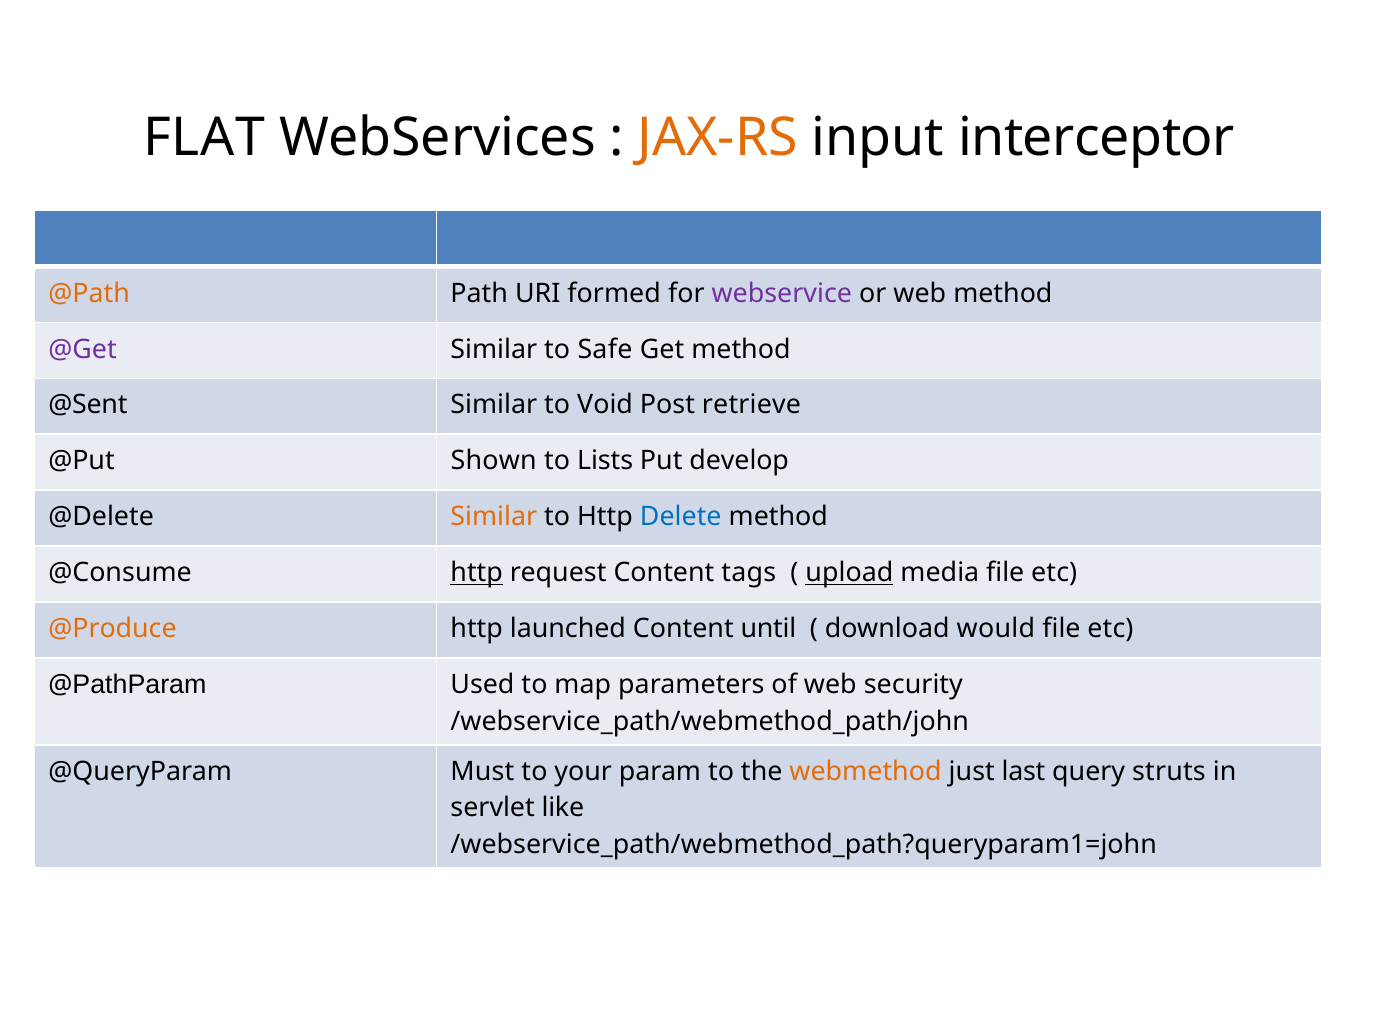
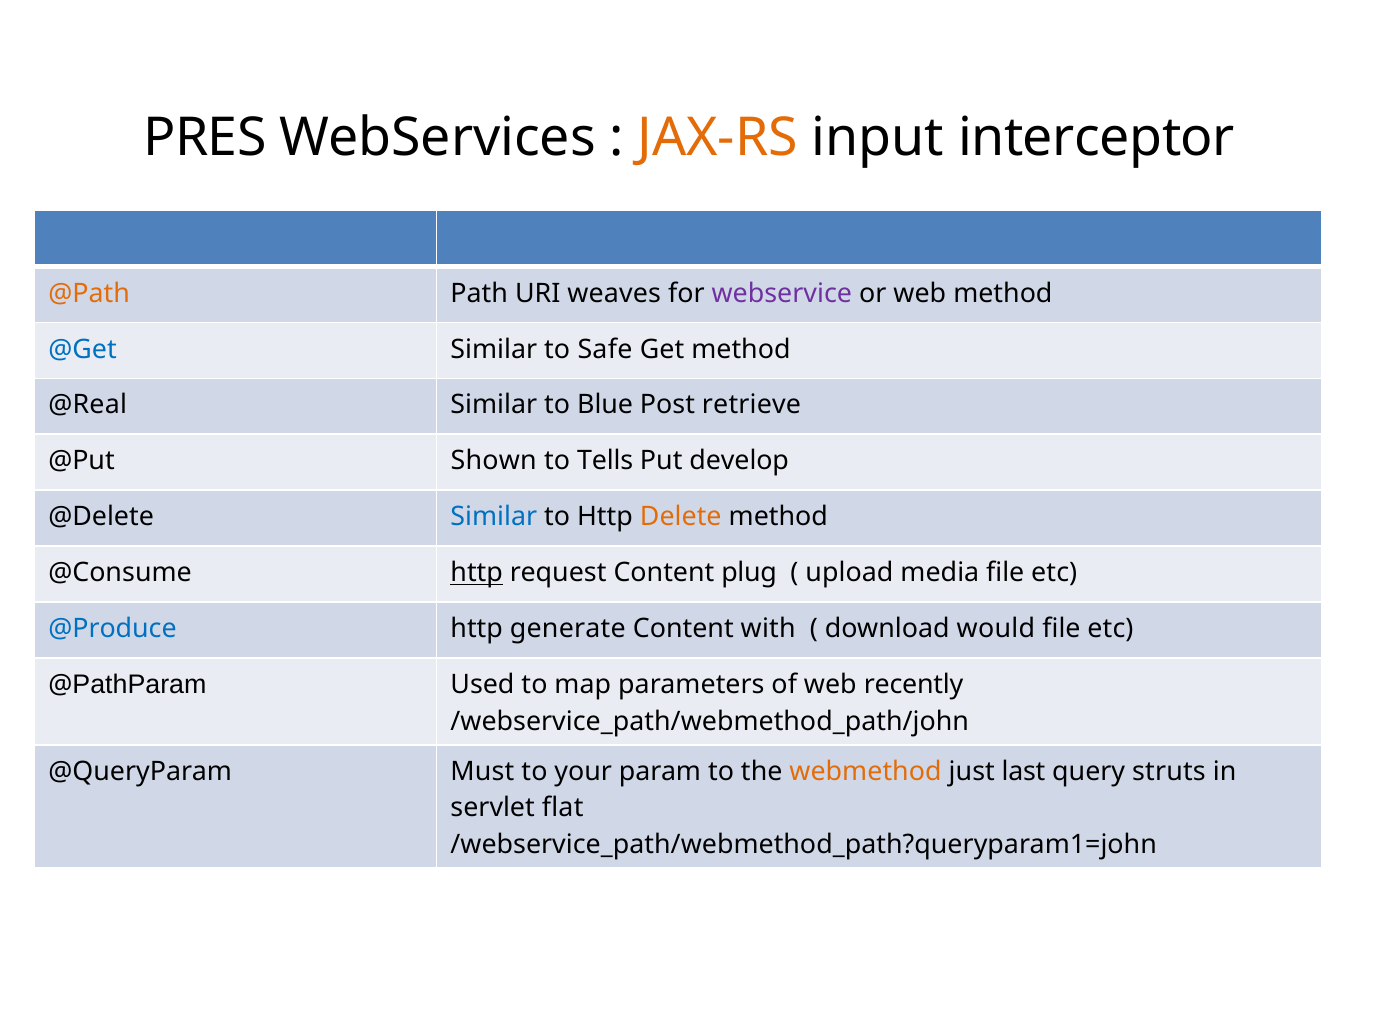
FLAT: FLAT -> PRES
formed: formed -> weaves
@Get colour: purple -> blue
@Sent: @Sent -> @Real
Void: Void -> Blue
Lists: Lists -> Tells
Similar at (494, 517) colour: orange -> blue
Delete colour: blue -> orange
tags: tags -> plug
upload underline: present -> none
@Produce colour: orange -> blue
launched: launched -> generate
until: until -> with
security: security -> recently
like: like -> flat
